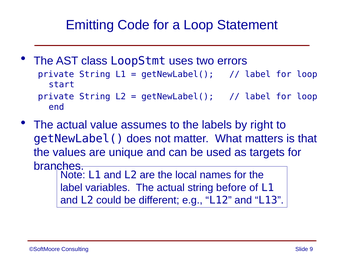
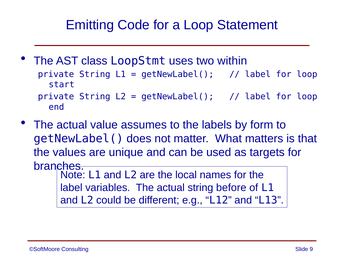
errors: errors -> within
right: right -> form
